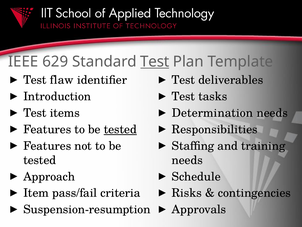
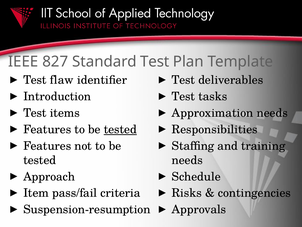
629: 629 -> 827
Test at (155, 61) underline: present -> none
Determination: Determination -> Approximation
